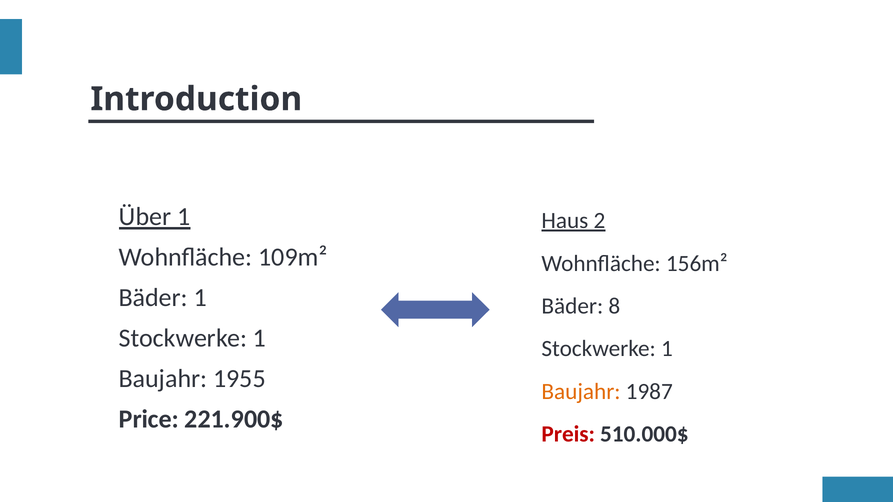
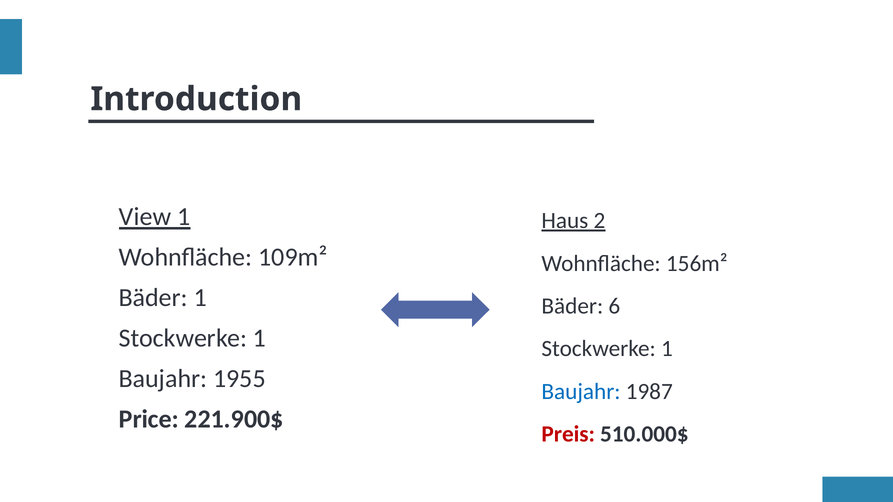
Über: Über -> View
8: 8 -> 6
Baujahr at (581, 392) colour: orange -> blue
